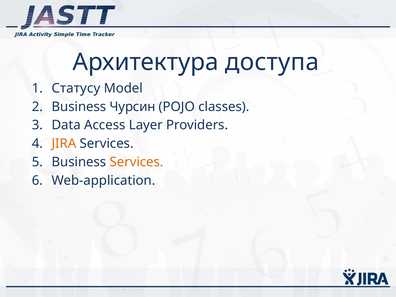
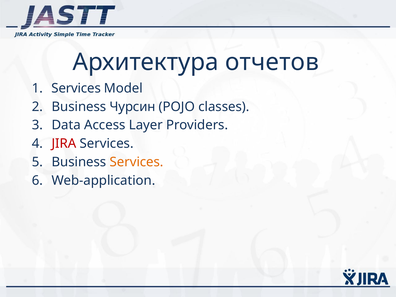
доступа: доступа -> отчетов
Статусу at (76, 88): Статусу -> Services
JIRA colour: orange -> red
